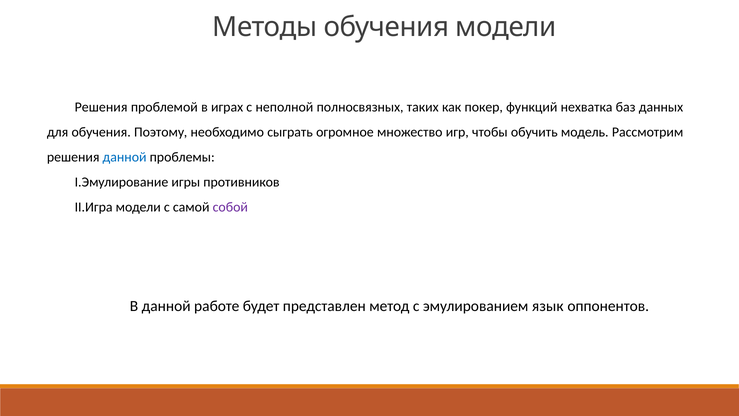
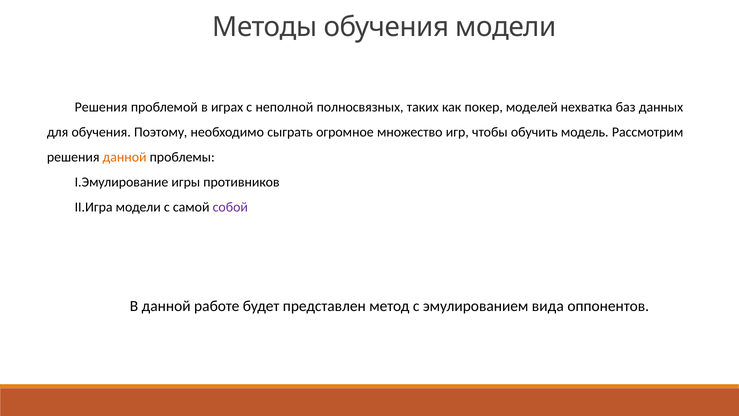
функций: функций -> моделей
данной at (125, 157) colour: blue -> orange
язык: язык -> вида
